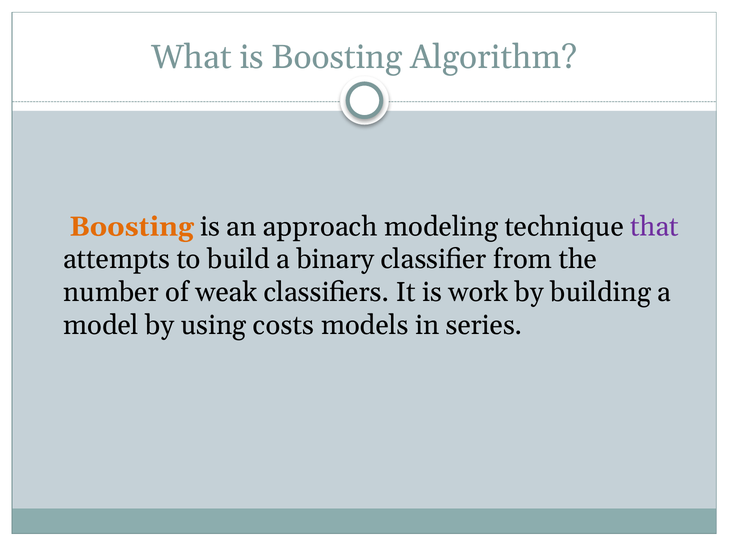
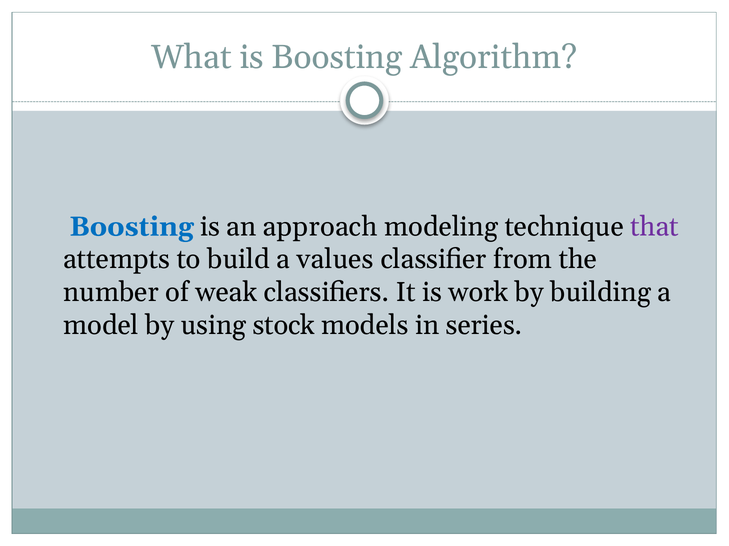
Boosting at (131, 227) colour: orange -> blue
binary: binary -> values
costs: costs -> stock
